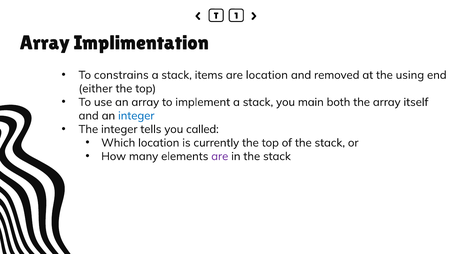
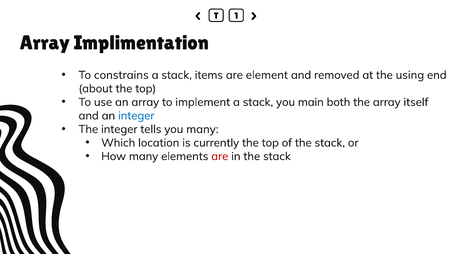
are location: location -> element
either: either -> about
you called: called -> many
are at (220, 156) colour: purple -> red
